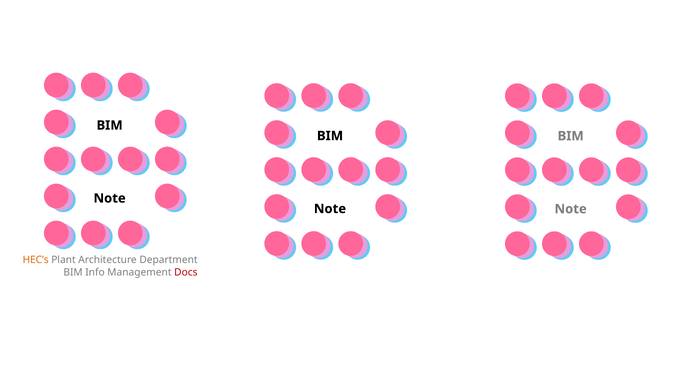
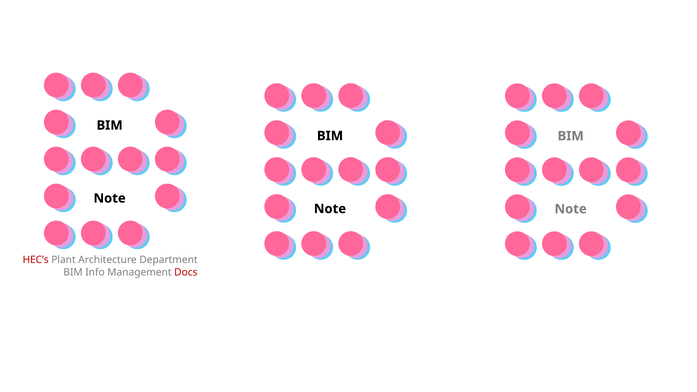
HEC’s colour: orange -> red
